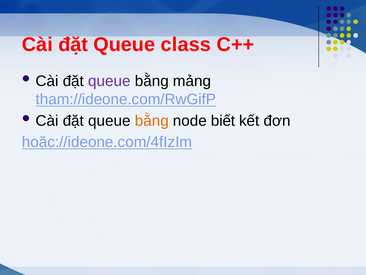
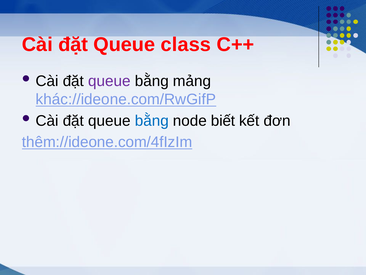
tham://ideone.com/RwGifP: tham://ideone.com/RwGifP -> khác://ideone.com/RwGifP
bằng at (152, 121) colour: orange -> blue
hoặc://ideone.com/4fIzIm: hoặc://ideone.com/4fIzIm -> thêm://ideone.com/4fIzIm
